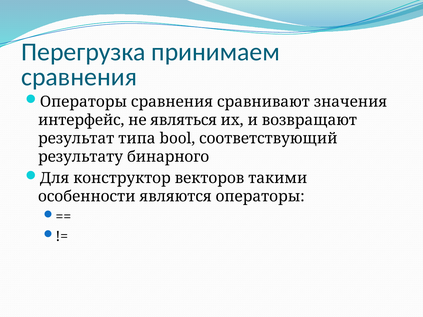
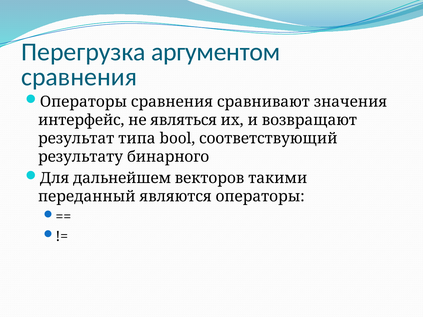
принимаем: принимаем -> аргументом
конструктор: конструктор -> дальнейшем
особенности: особенности -> переданный
